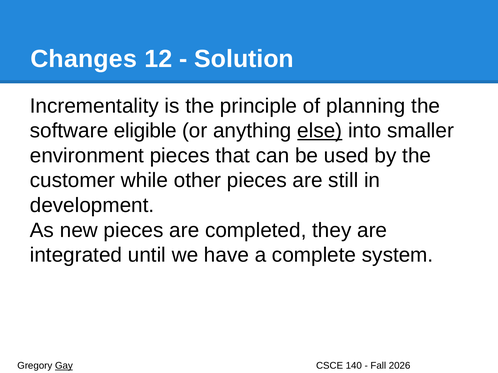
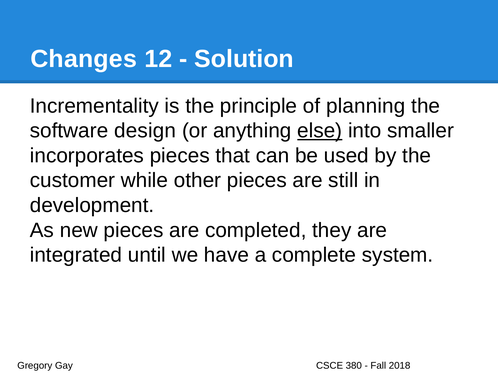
eligible: eligible -> design
environment: environment -> incorporates
Gay underline: present -> none
140: 140 -> 380
2026: 2026 -> 2018
